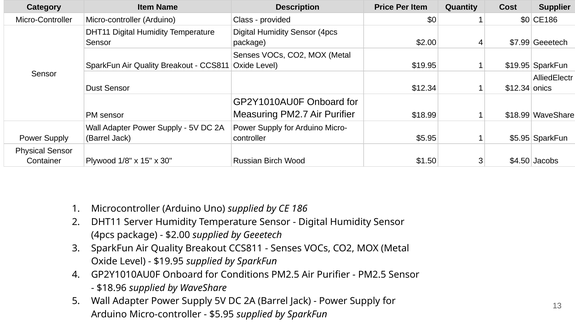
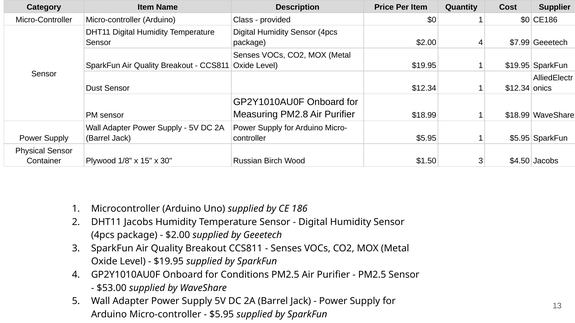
PM2.7: PM2.7 -> PM2.8
DHT11 Server: Server -> Jacobs
$18.96: $18.96 -> $53.00
